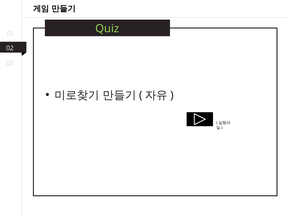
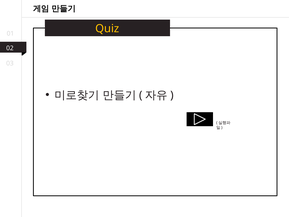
Quiz colour: light green -> yellow
